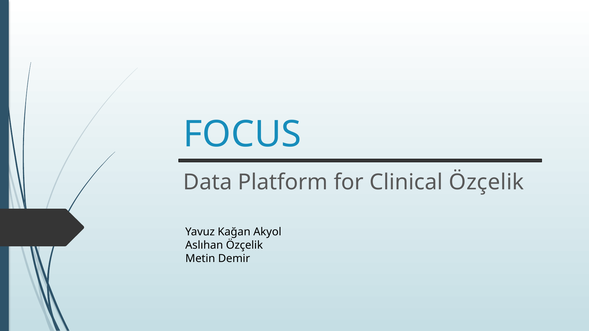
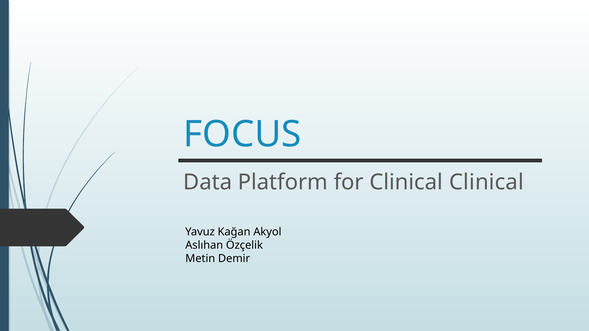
Clinical Özçelik: Özçelik -> Clinical
